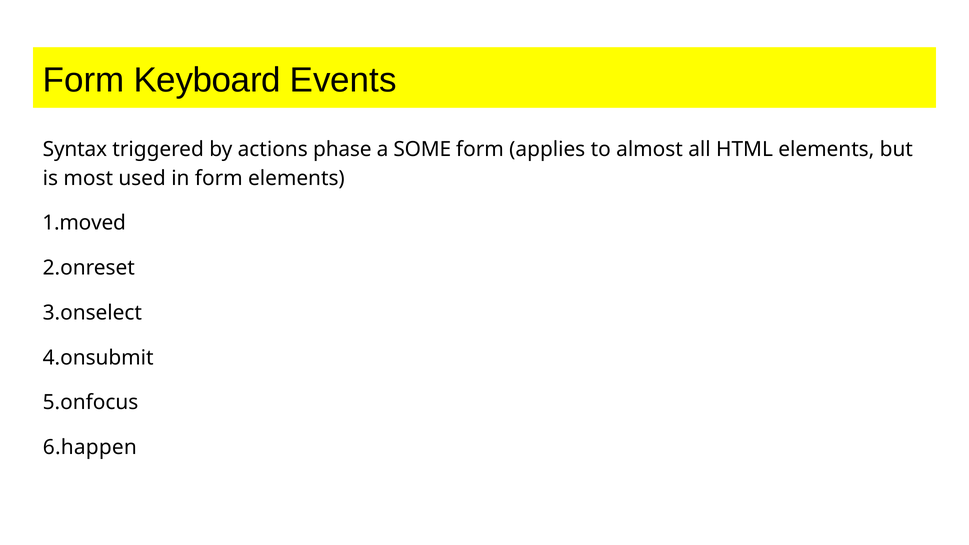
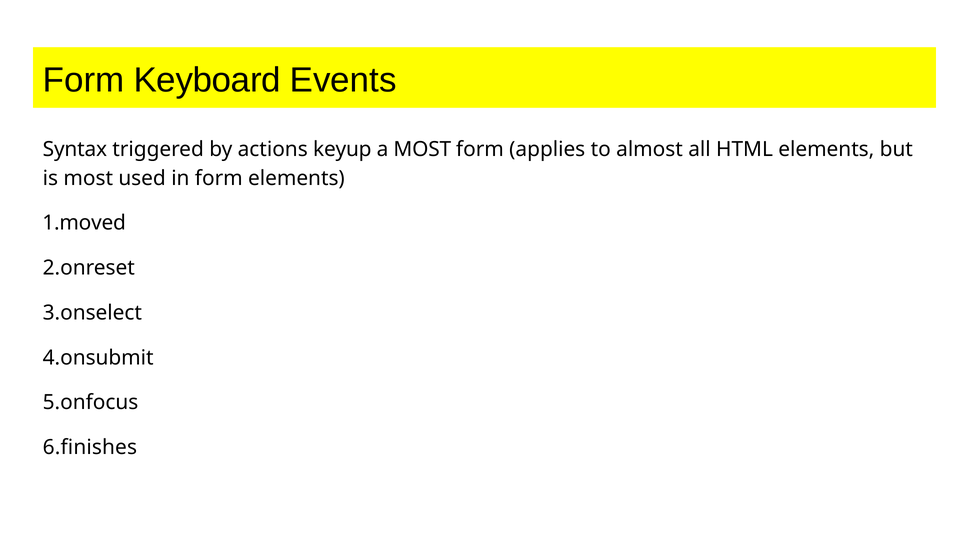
phase: phase -> keyup
a SOME: SOME -> MOST
6.happen: 6.happen -> 6.finishes
